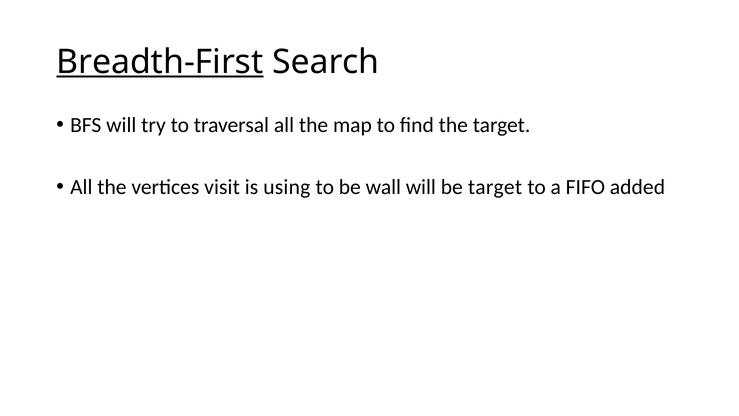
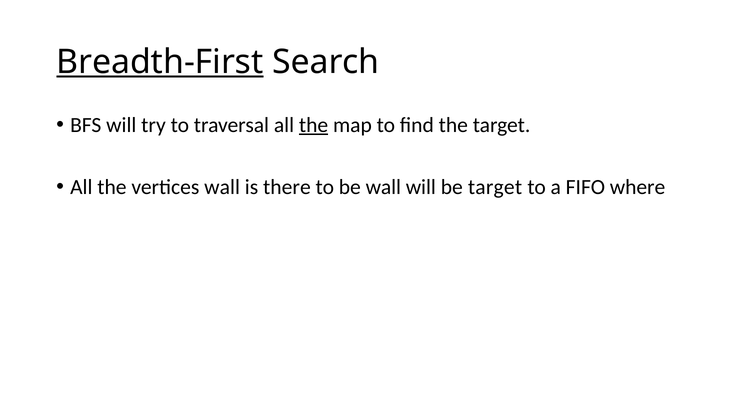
the at (314, 125) underline: none -> present
vertices visit: visit -> wall
using: using -> there
added: added -> where
